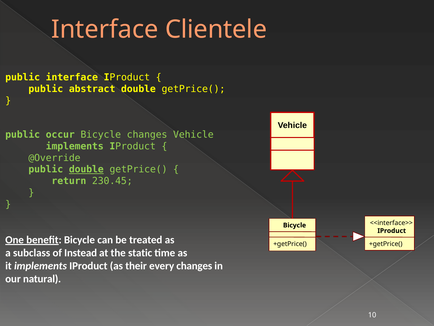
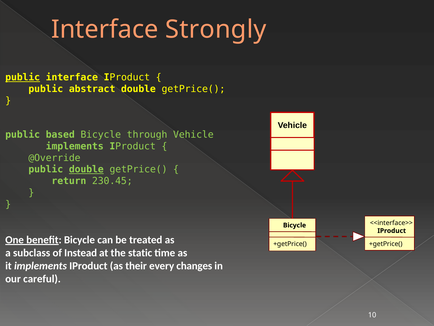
Clientele: Clientele -> Strongly
public at (23, 77) underline: none -> present
occur: occur -> based
Bicycle changes: changes -> through
natural: natural -> careful
